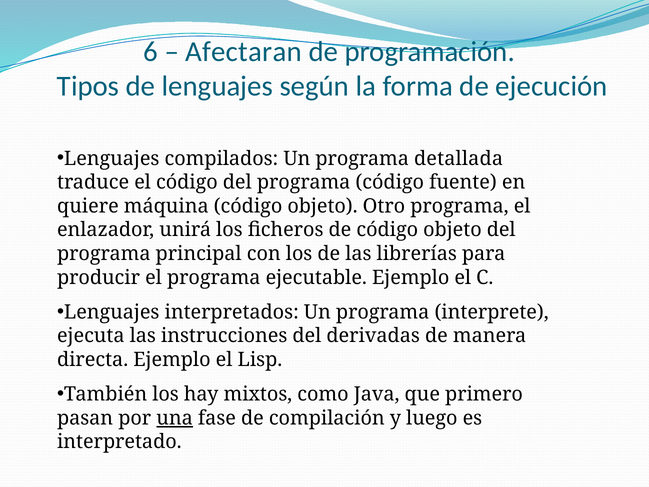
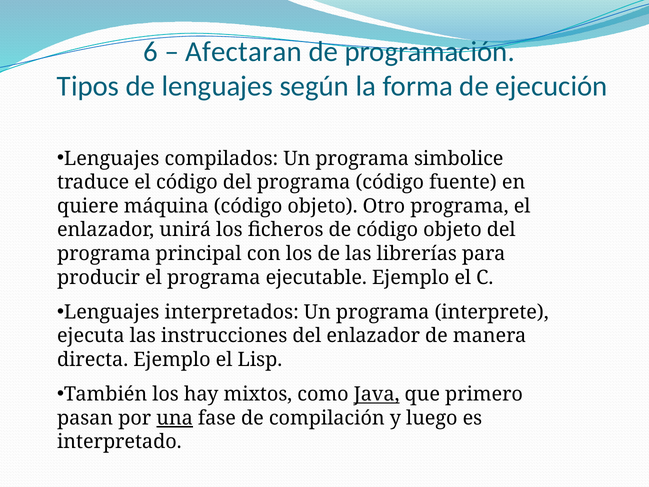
detallada: detallada -> simbolice
del derivadas: derivadas -> enlazador
Java underline: none -> present
